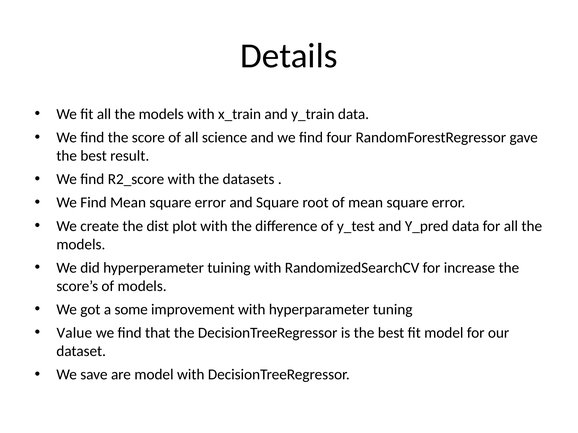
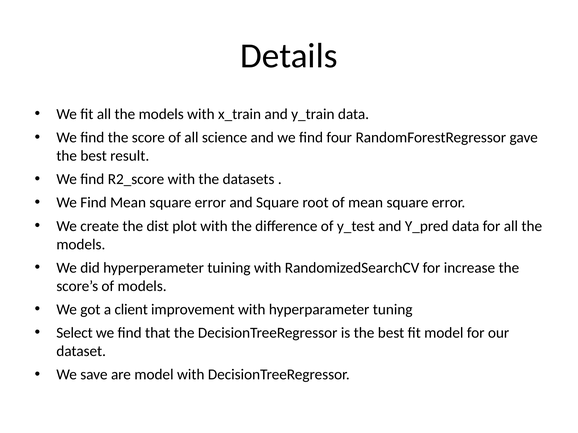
some: some -> client
Value: Value -> Select
